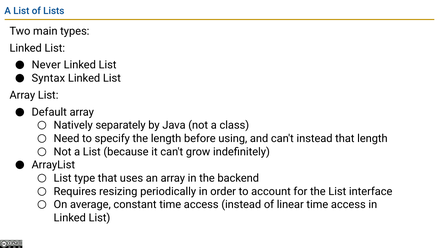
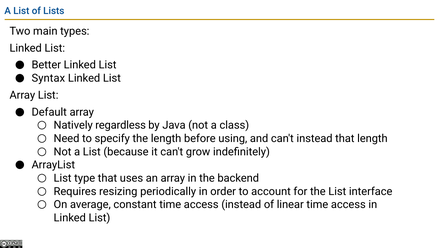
Never: Never -> Better
separately: separately -> regardless
